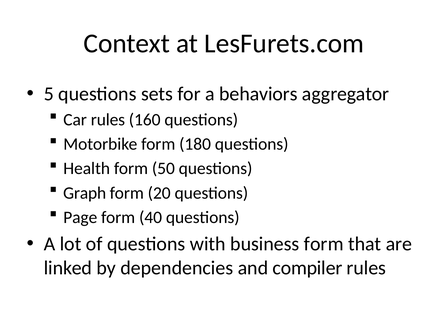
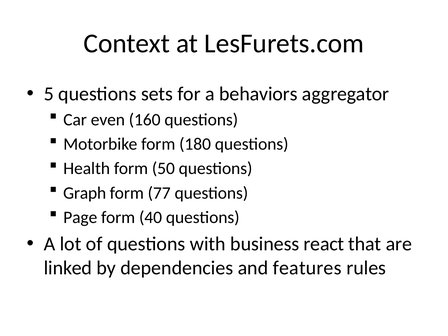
Car rules: rules -> even
20: 20 -> 77
business form: form -> react
compiler: compiler -> features
